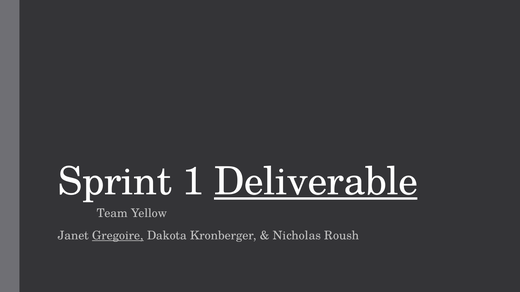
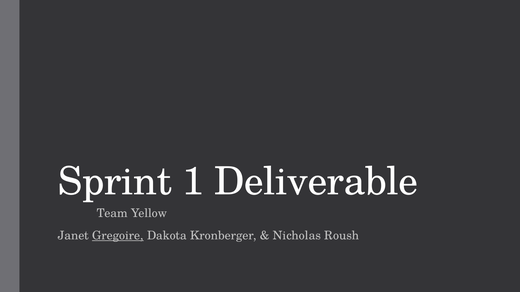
Deliverable underline: present -> none
